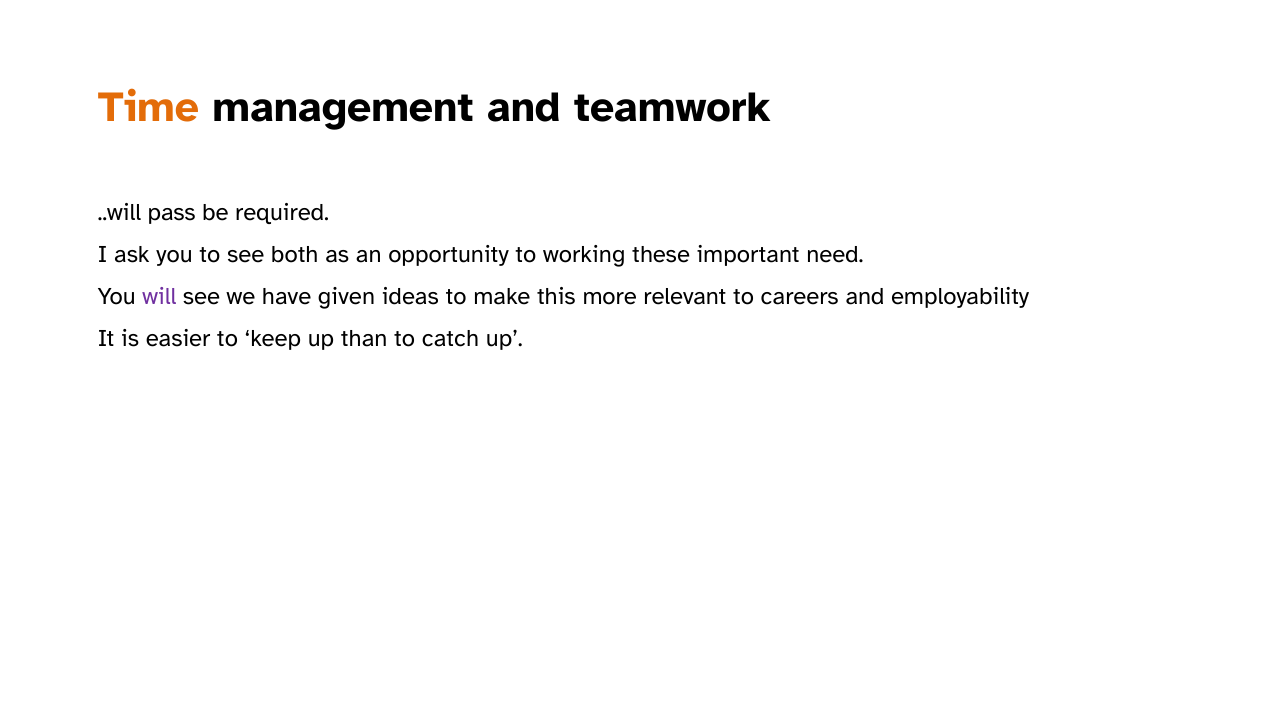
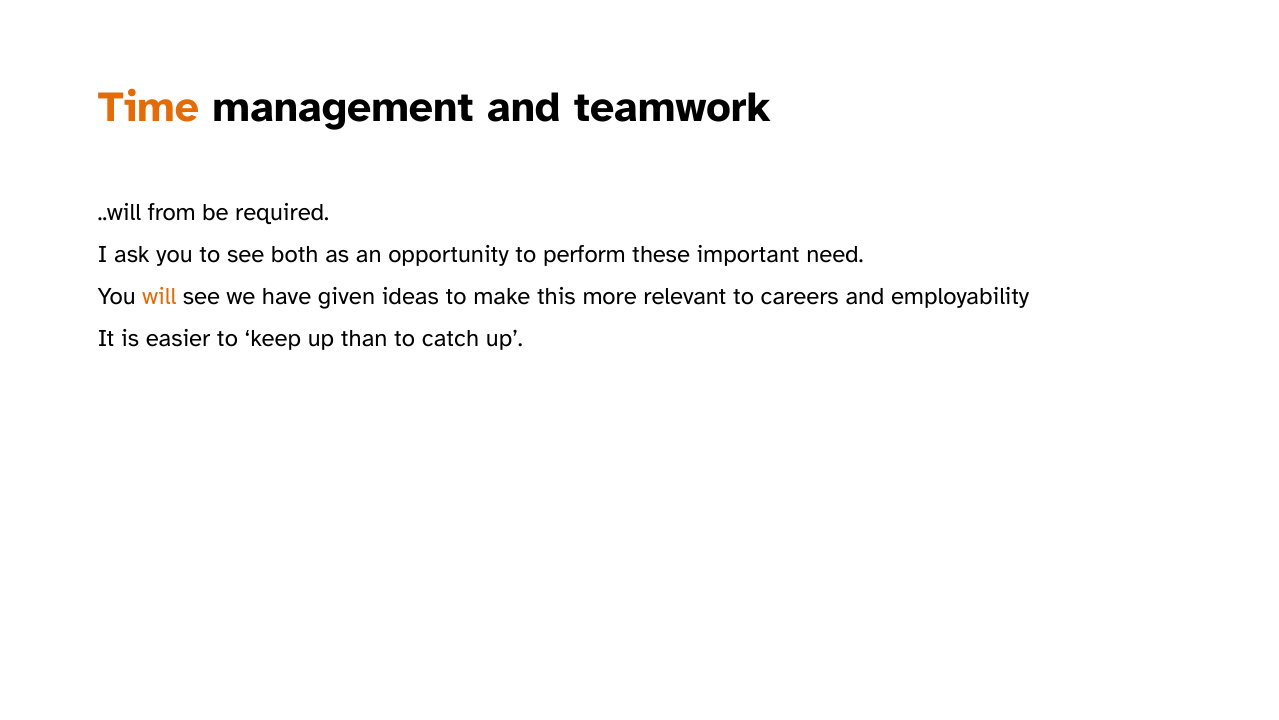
pass: pass -> from
working: working -> perform
will colour: purple -> orange
